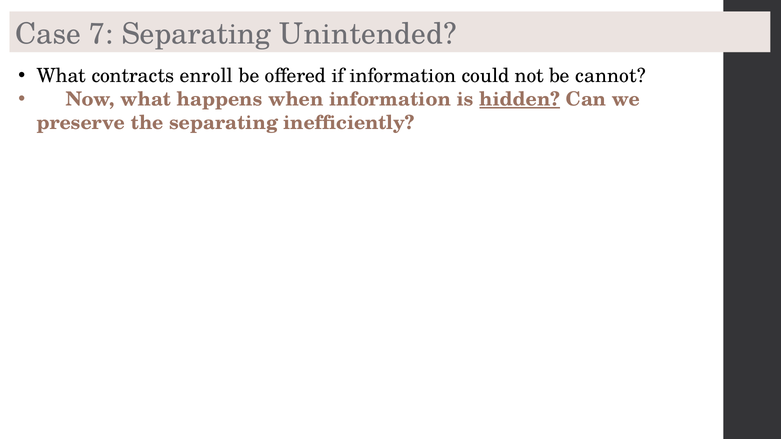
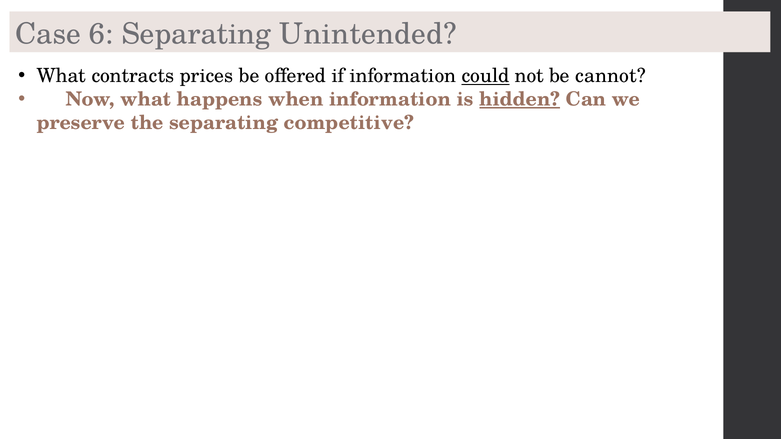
7: 7 -> 6
enroll: enroll -> prices
could underline: none -> present
inefficiently: inefficiently -> competitive
